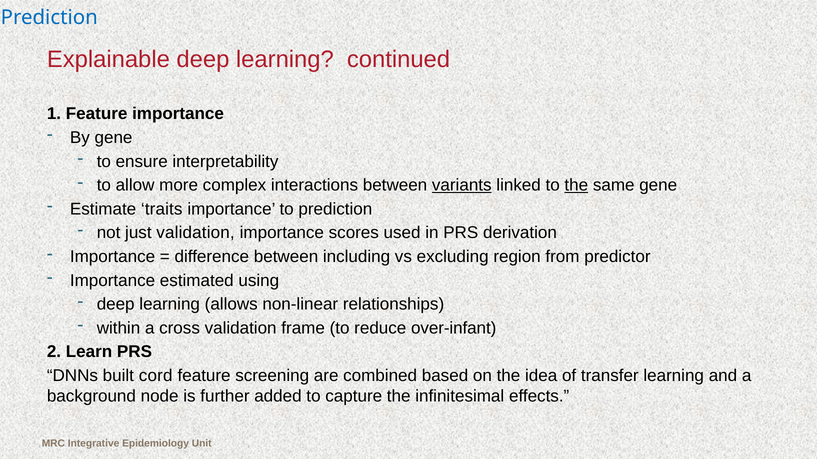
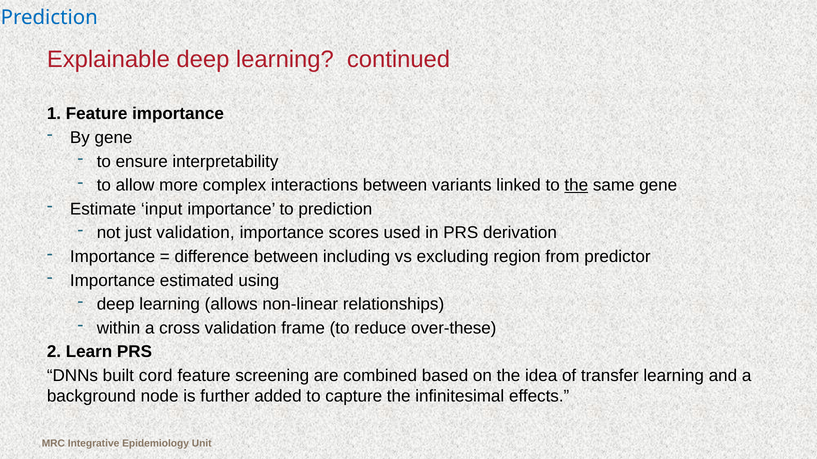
variants underline: present -> none
traits: traits -> input
over-infant: over-infant -> over-these
